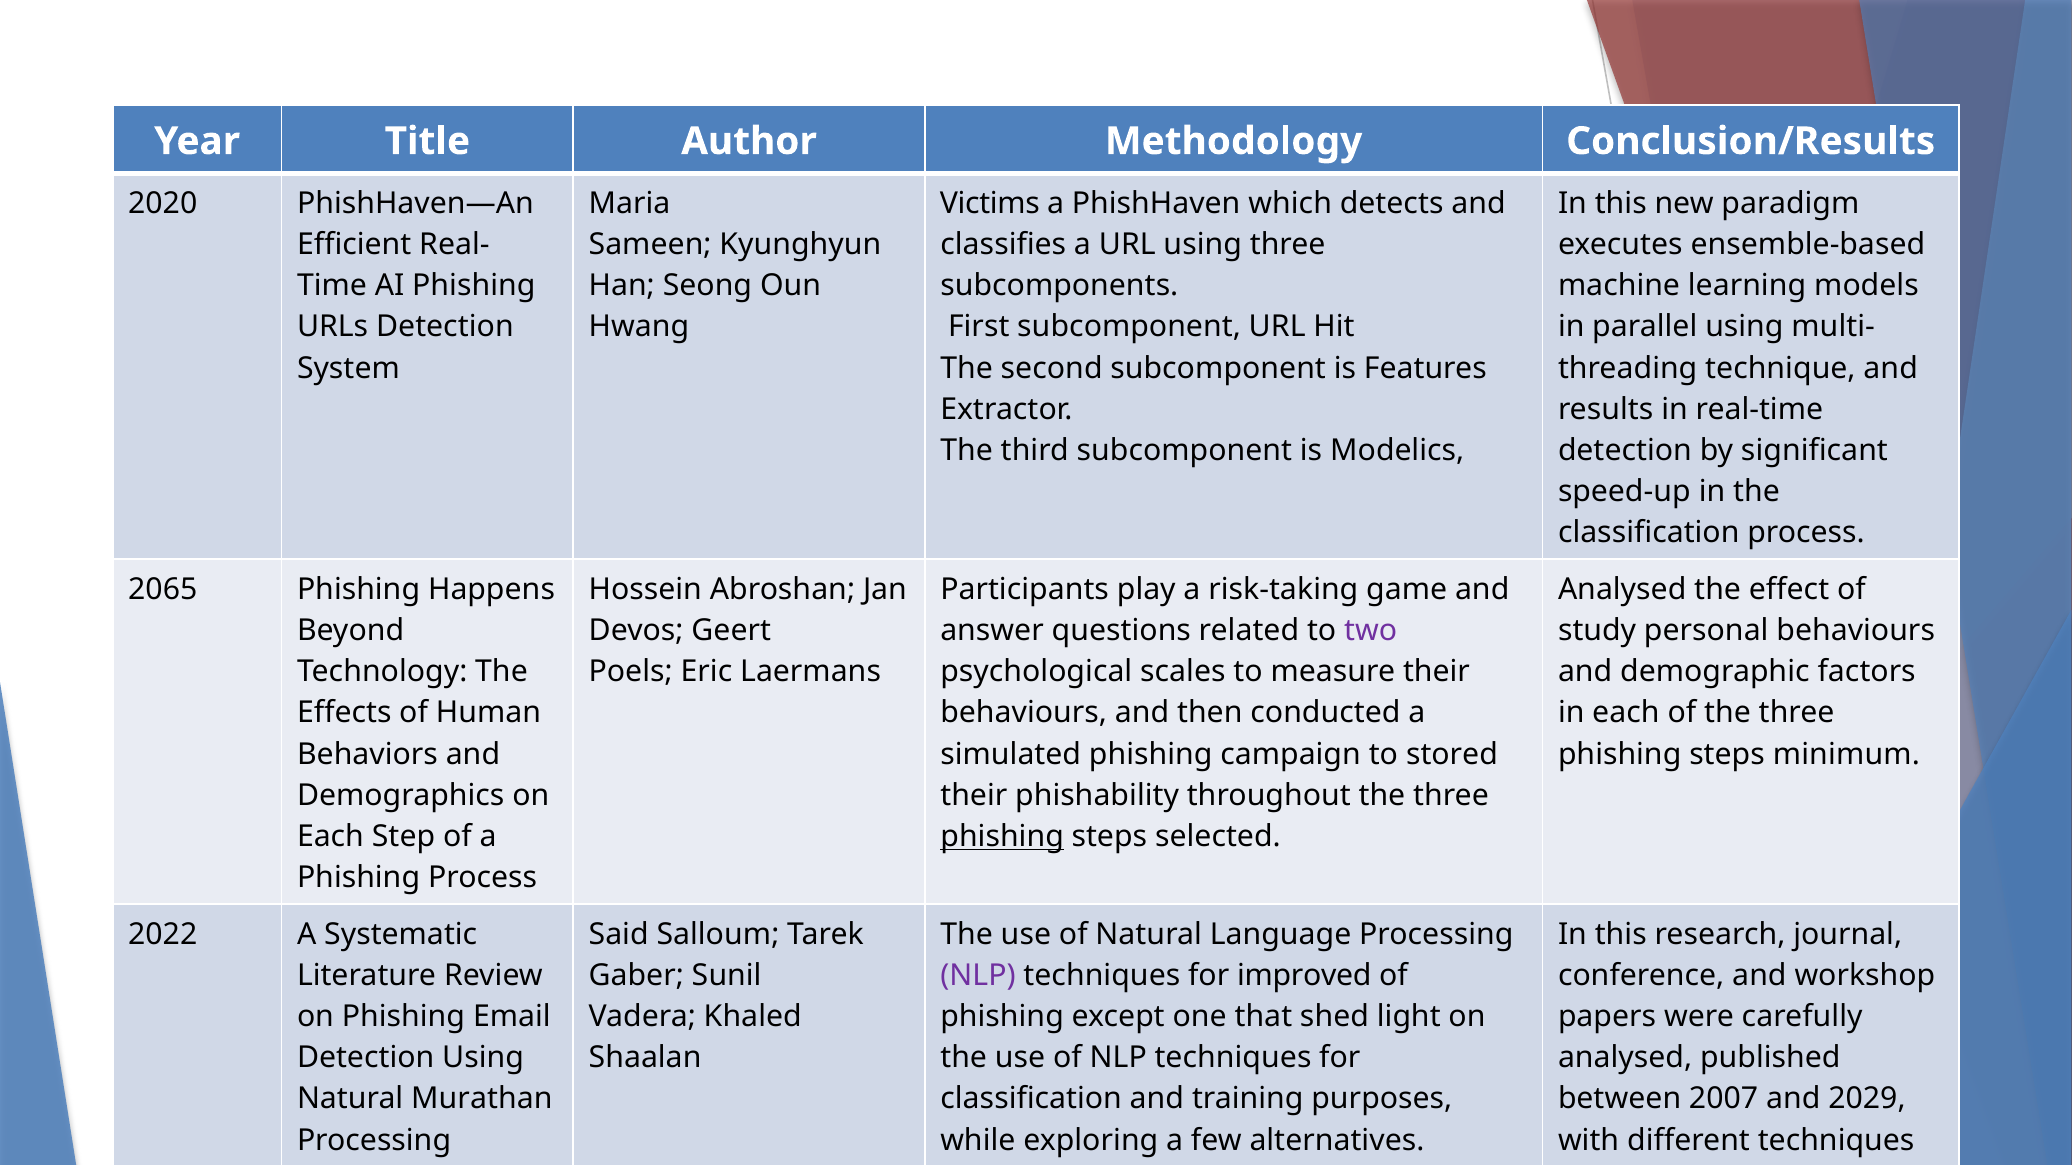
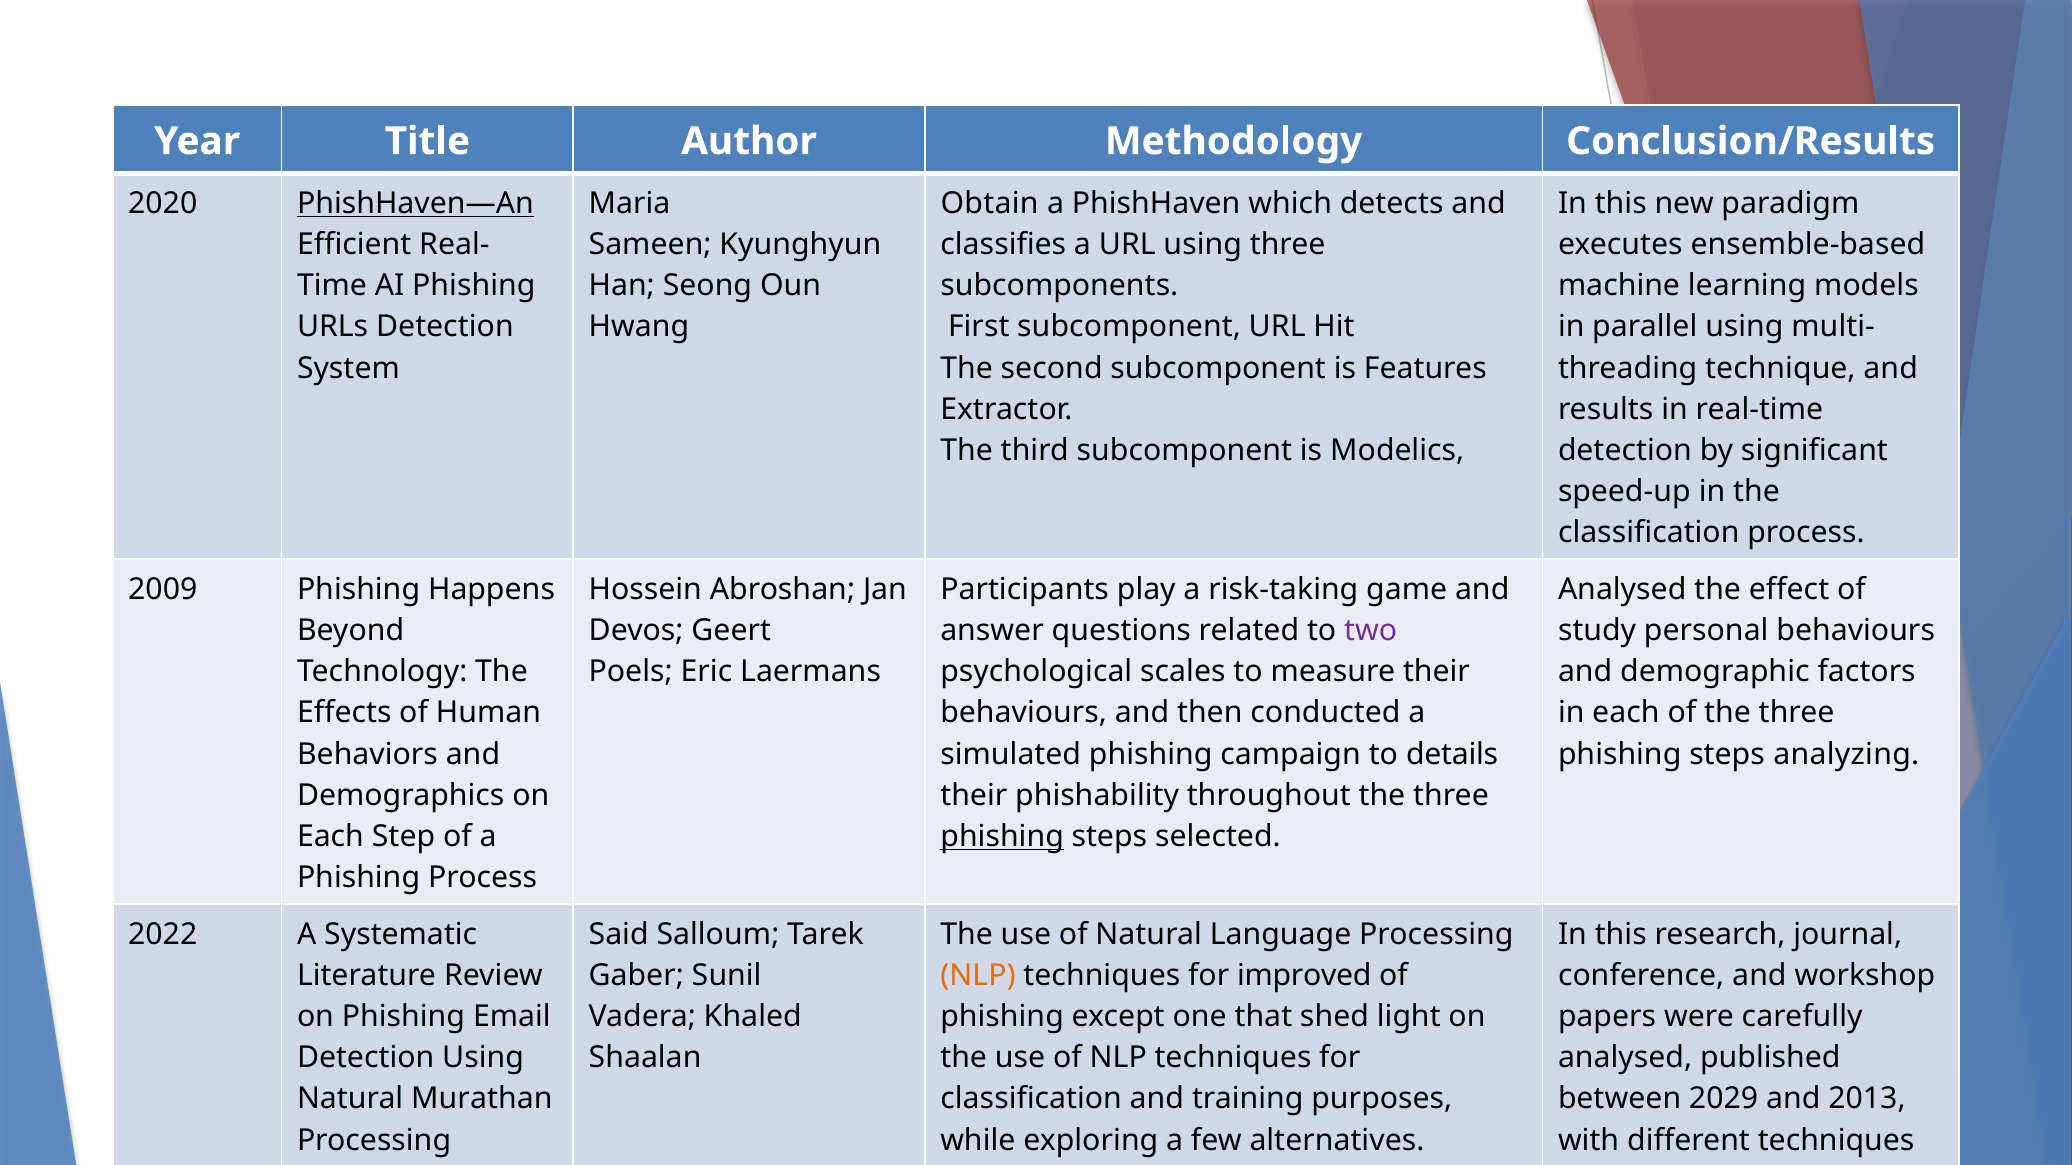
PhishHaven—An underline: none -> present
Victims: Victims -> Obtain
2065: 2065 -> 2009
stored: stored -> details
minimum: minimum -> analyzing
NLP at (978, 976) colour: purple -> orange
2007: 2007 -> 2029
2029: 2029 -> 2013
